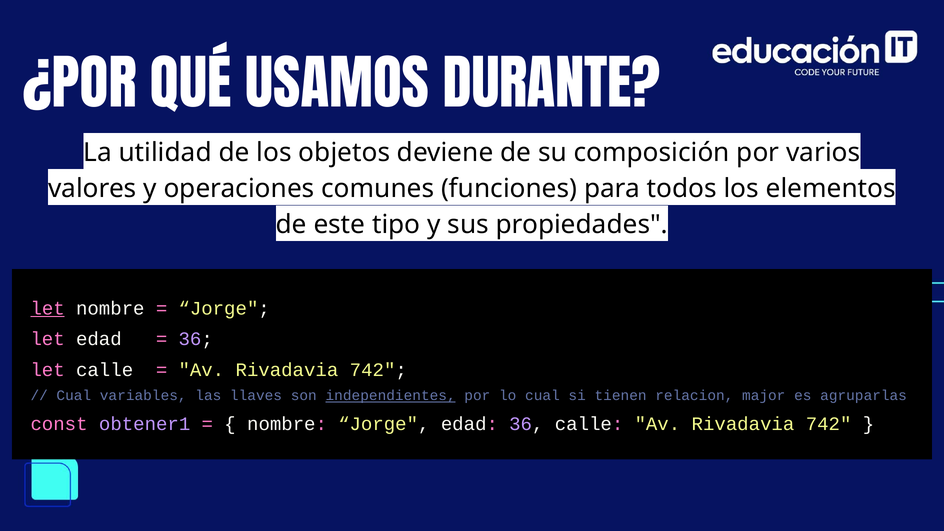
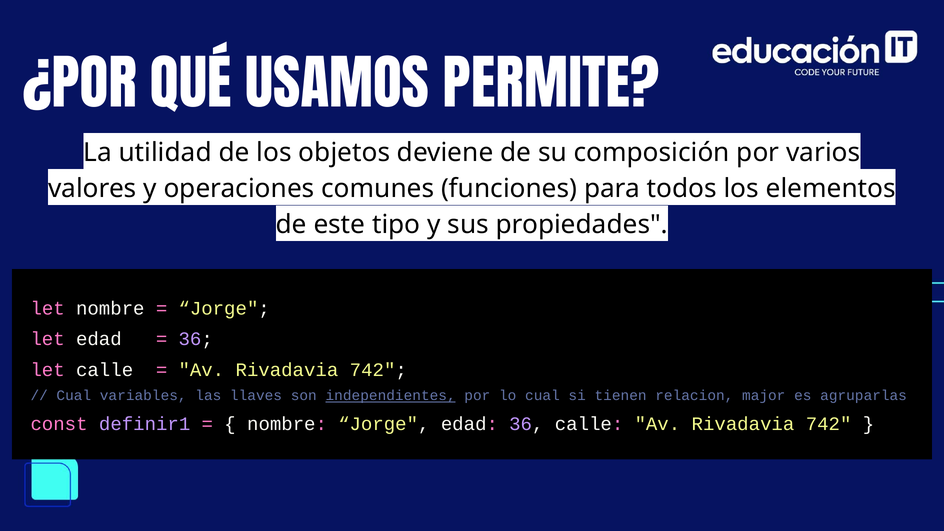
DURANTE: DURANTE -> PERMITE
let at (48, 308) underline: present -> none
obtener1: obtener1 -> definir1
